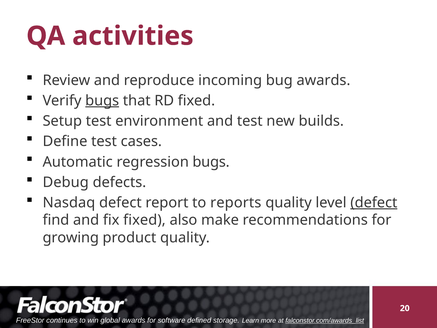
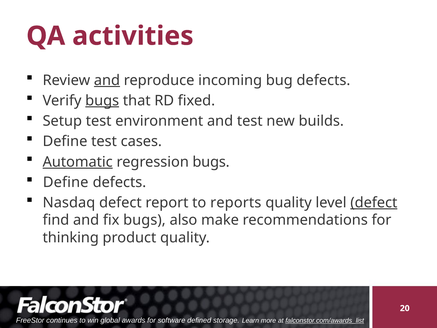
and at (107, 80) underline: none -> present
bug awards: awards -> defects
Automatic underline: none -> present
Debug at (66, 182): Debug -> Define
fix fixed: fixed -> bugs
growing: growing -> thinking
